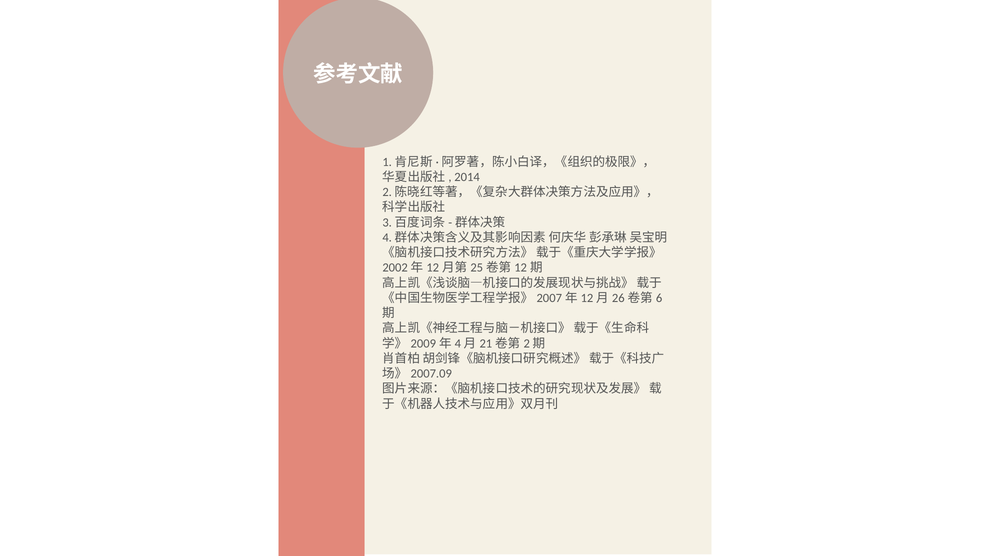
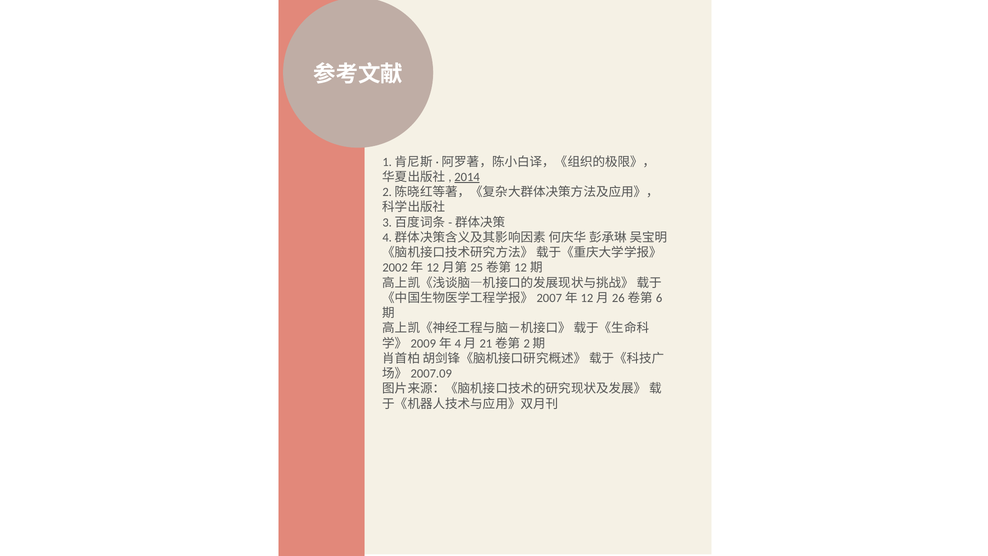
2014 underline: none -> present
